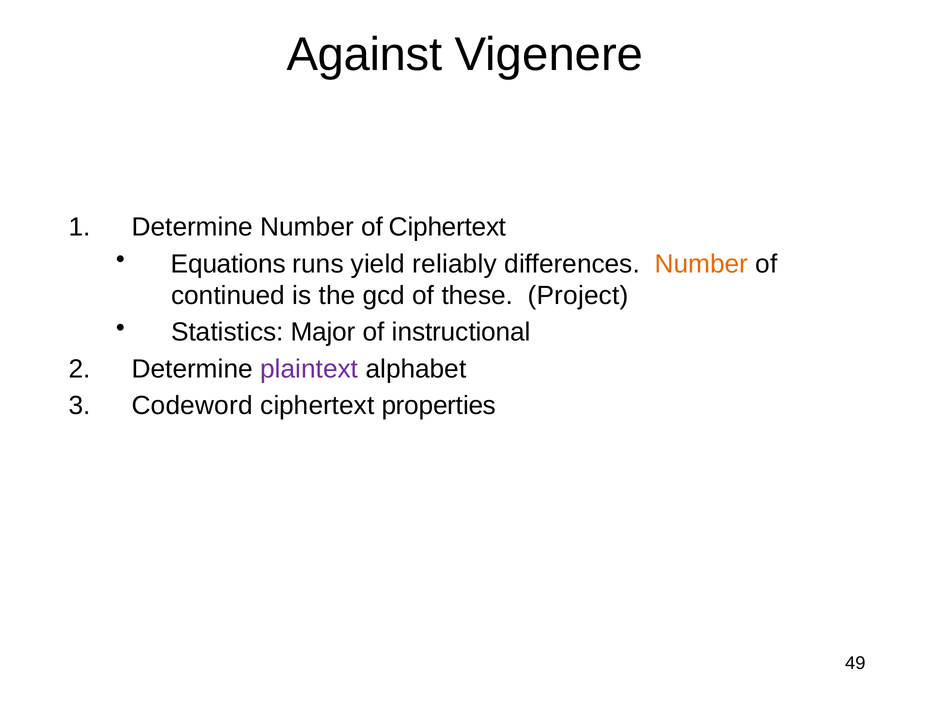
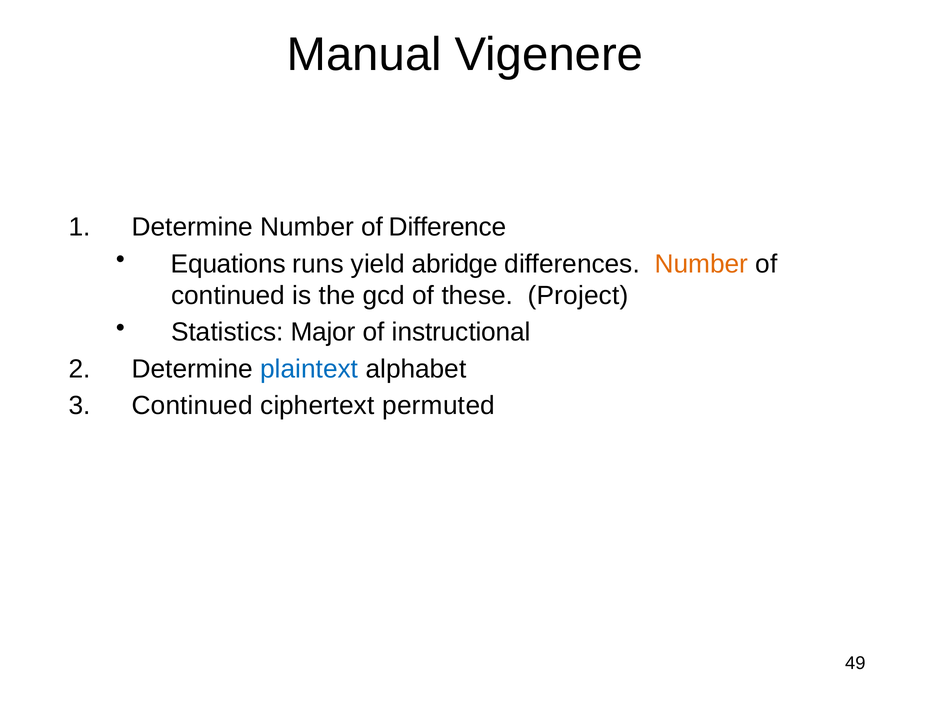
Against: Against -> Manual
of Ciphertext: Ciphertext -> Difference
reliably: reliably -> abridge
plaintext colour: purple -> blue
Codeword at (192, 406): Codeword -> Continued
properties: properties -> permuted
